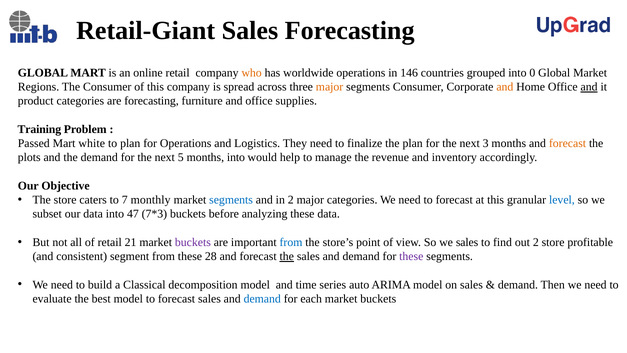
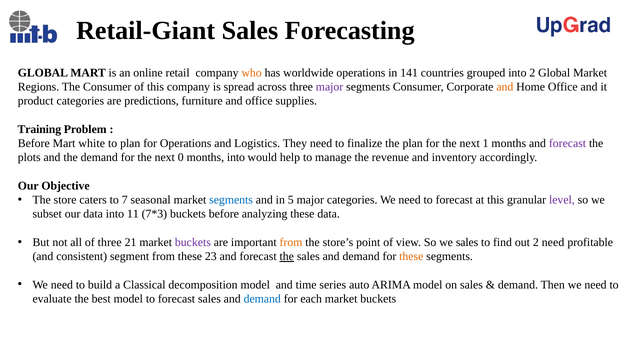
146: 146 -> 141
into 0: 0 -> 2
major at (330, 87) colour: orange -> purple
and at (589, 87) underline: present -> none
are forecasting: forecasting -> predictions
Passed at (34, 143): Passed -> Before
3: 3 -> 1
forecast at (568, 143) colour: orange -> purple
5: 5 -> 0
monthly: monthly -> seasonal
in 2: 2 -> 5
level colour: blue -> purple
47: 47 -> 11
of retail: retail -> three
from at (291, 242) colour: blue -> orange
2 store: store -> need
28: 28 -> 23
these at (411, 256) colour: purple -> orange
